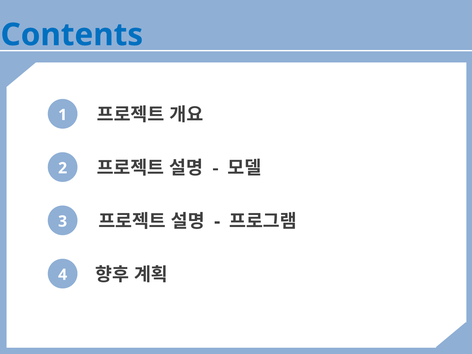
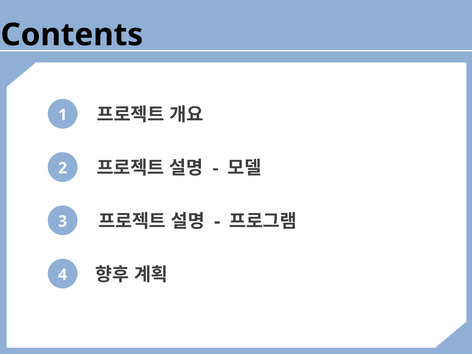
Contents colour: blue -> black
